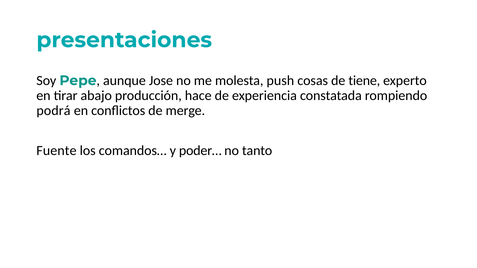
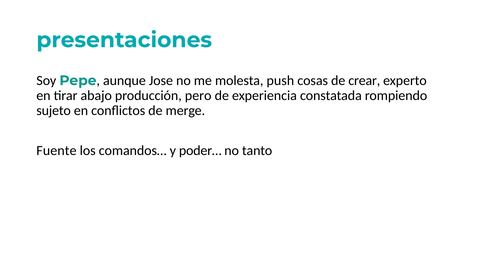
tiene: tiene -> crear
hace: hace -> pero
podrá: podrá -> sujeto
